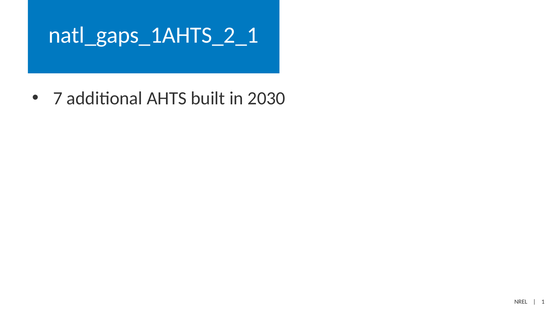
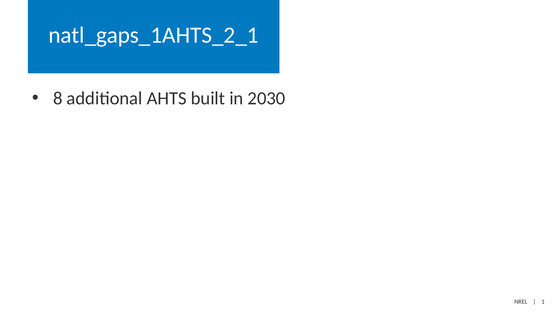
7: 7 -> 8
